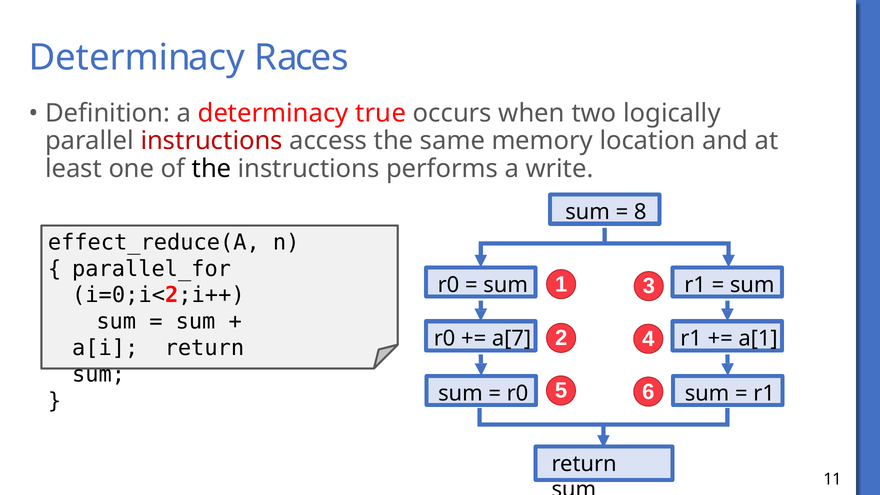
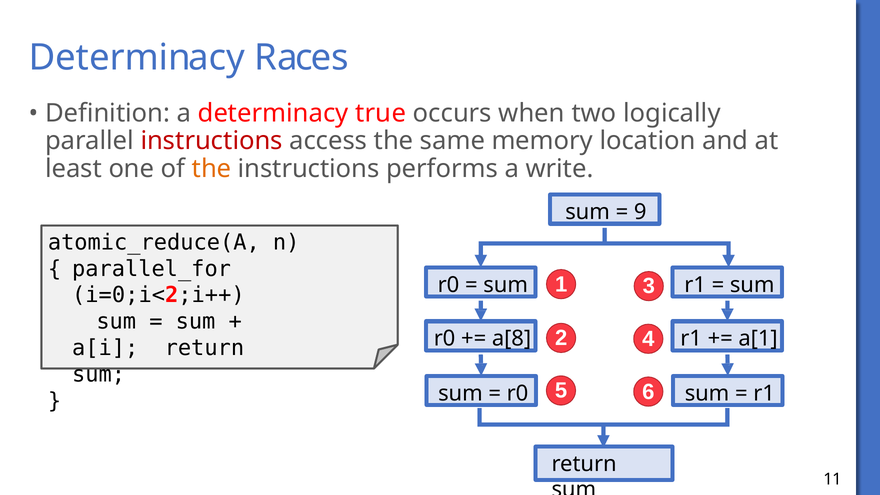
the at (212, 169) colour: black -> orange
8: 8 -> 9
effect_reduce(A: effect_reduce(A -> atomic_reduce(A
a[7: a[7 -> a[8
